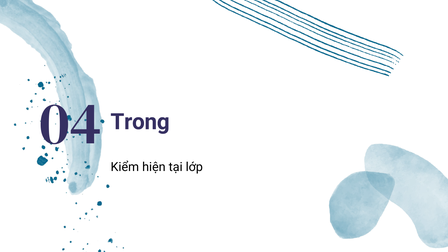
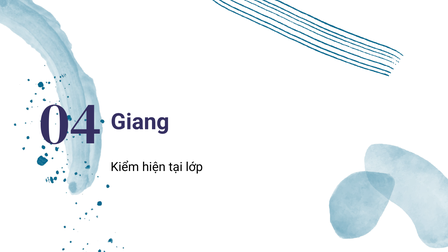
Trong: Trong -> Giang
